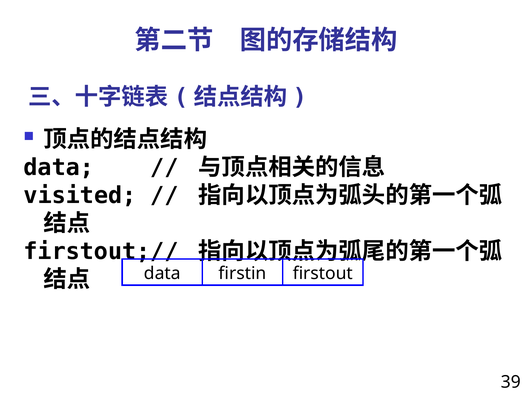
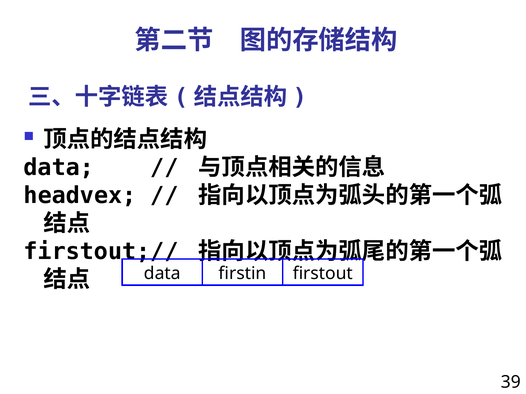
visited: visited -> headvex
